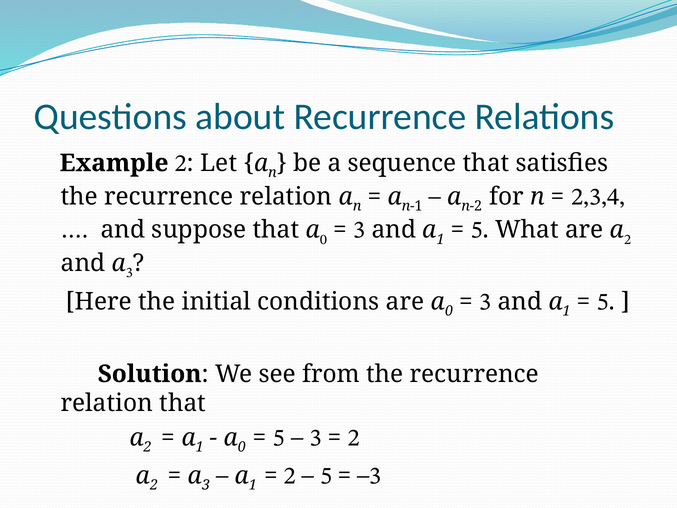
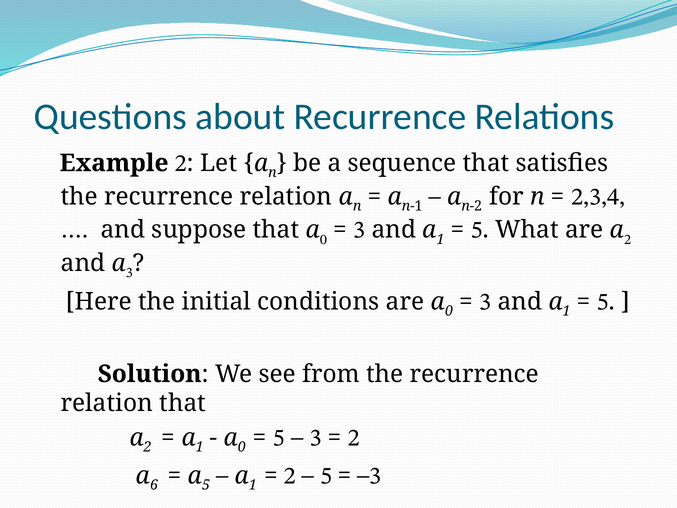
2 at (154, 485): 2 -> 6
3 at (206, 485): 3 -> 5
